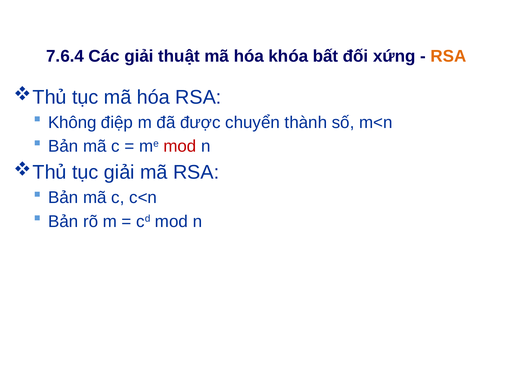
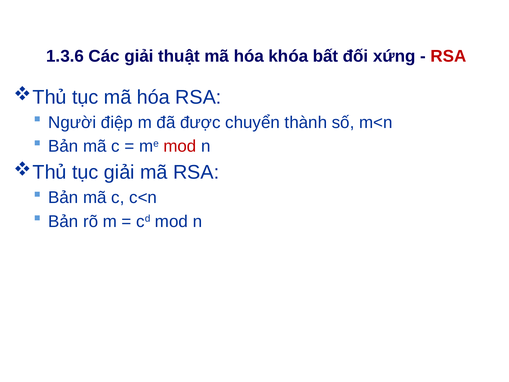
7.6.4: 7.6.4 -> 1.3.6
RSA at (448, 56) colour: orange -> red
Không: Không -> Người
